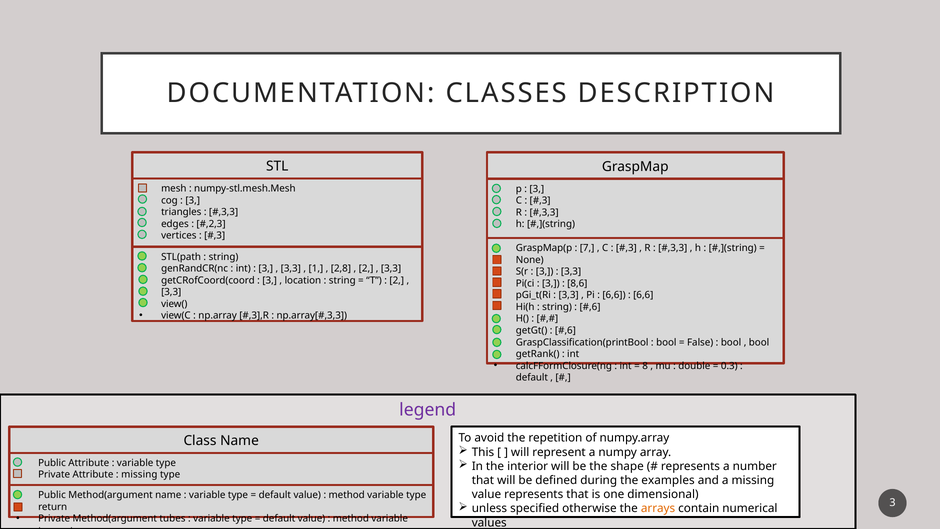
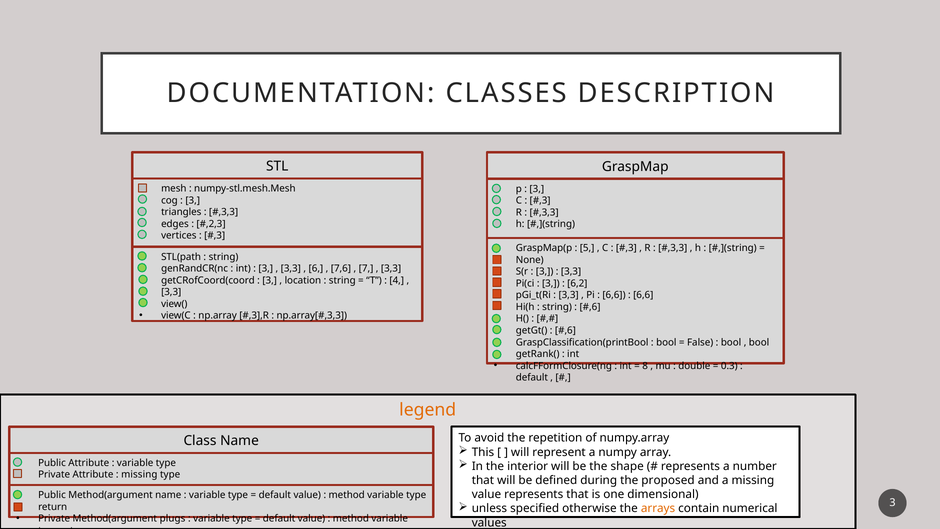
7: 7 -> 5
1: 1 -> 6
2,8: 2,8 -> 7,6
2 at (366, 268): 2 -> 7
2 at (397, 280): 2 -> 4
8,6: 8,6 -> 6,2
legend colour: purple -> orange
examples: examples -> proposed
tubes: tubes -> plugs
